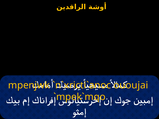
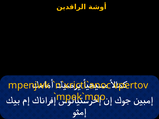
ououjai: ououjai -> vpertov
